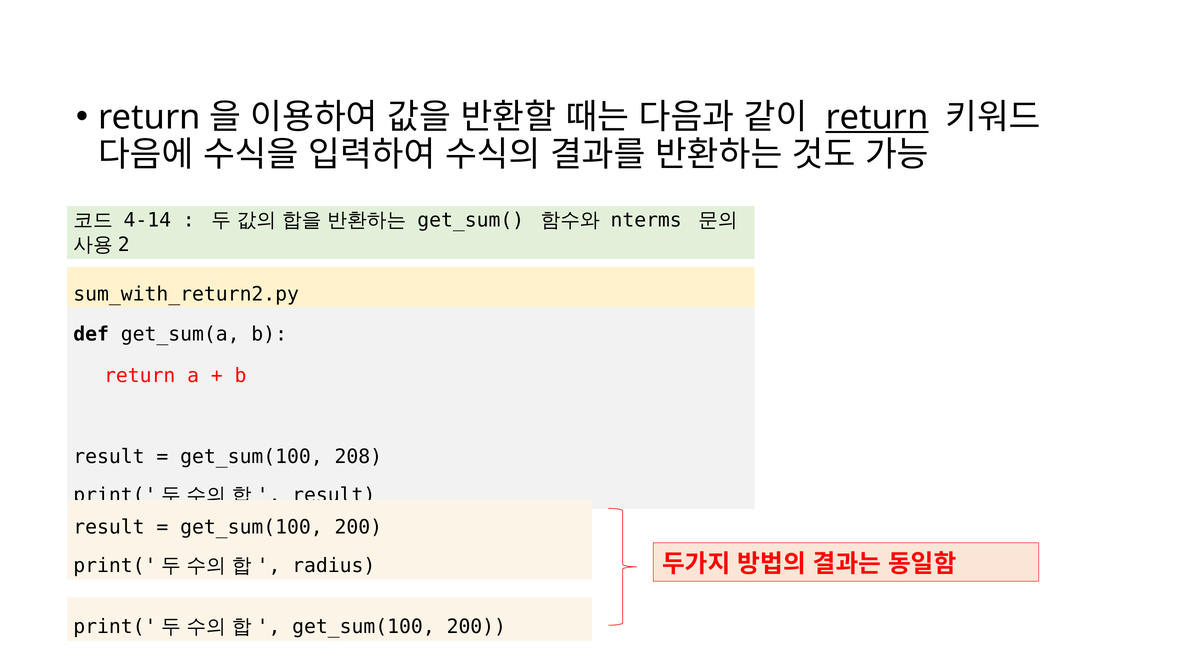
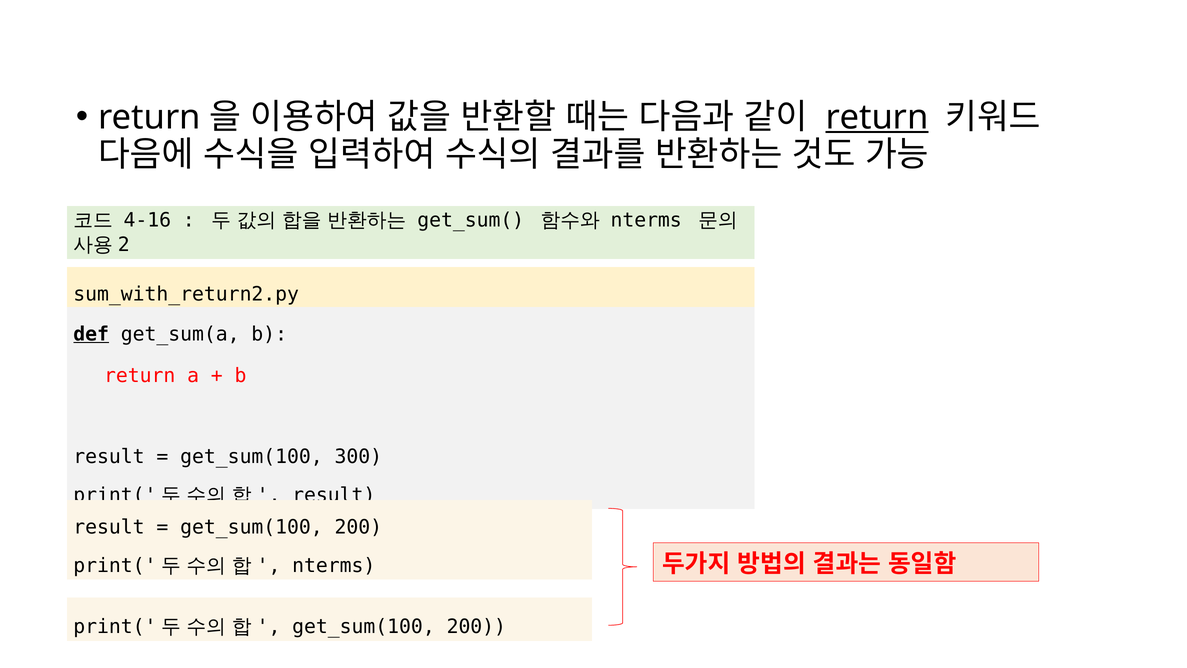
4-14: 4-14 -> 4-16
def underline: none -> present
208: 208 -> 300
radius at (334, 565): radius -> nterms
